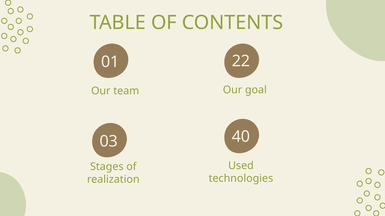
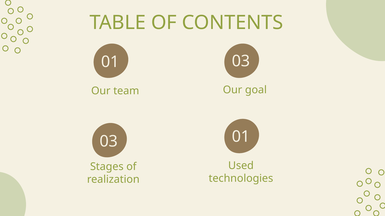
01 22: 22 -> 03
03 40: 40 -> 01
